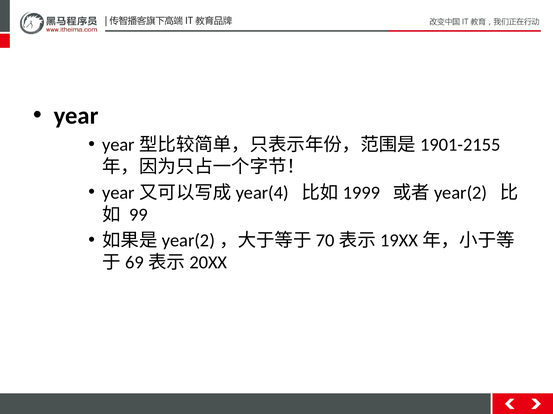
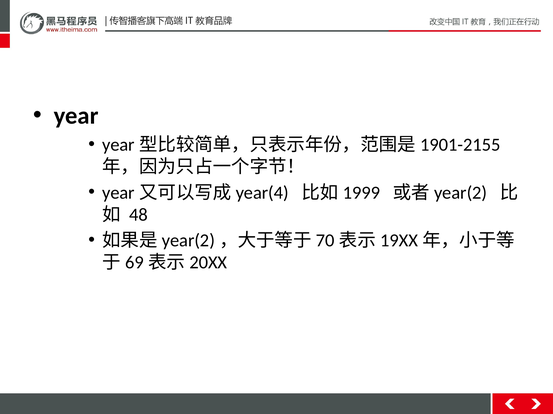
99: 99 -> 48
